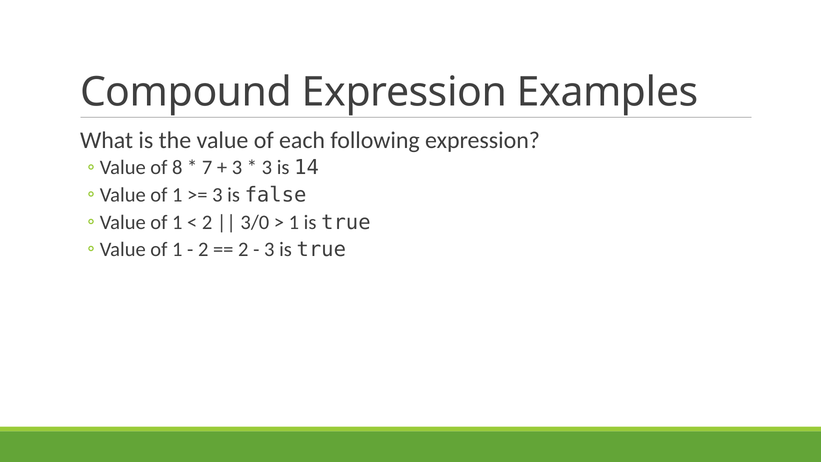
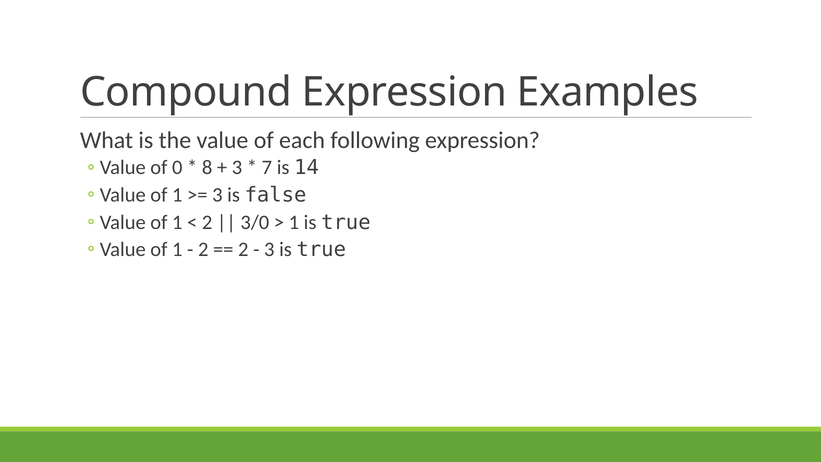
8: 8 -> 0
7: 7 -> 8
3 at (267, 168): 3 -> 7
